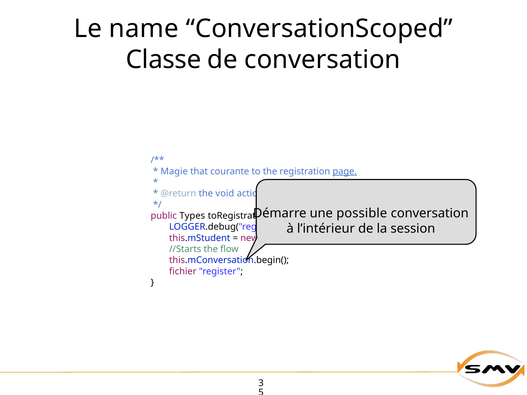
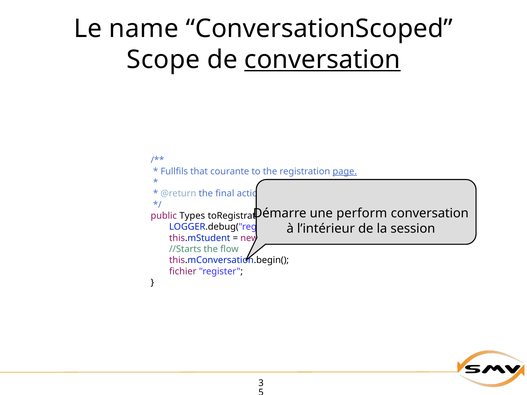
Classe: Classe -> Scope
conversation at (322, 60) underline: none -> present
Magie: Magie -> Fullfils
void: void -> final
une possible: possible -> perform
